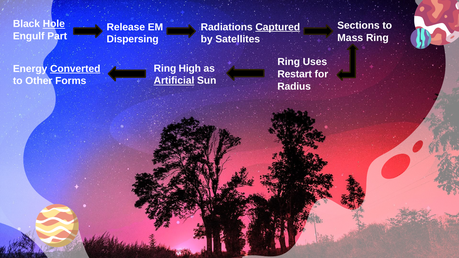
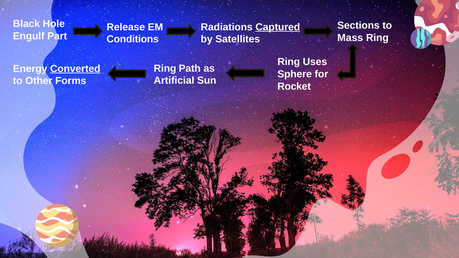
Hole underline: present -> none
Dispersing: Dispersing -> Conditions
High: High -> Path
Restart: Restart -> Sphere
Artificial underline: present -> none
Radius: Radius -> Rocket
